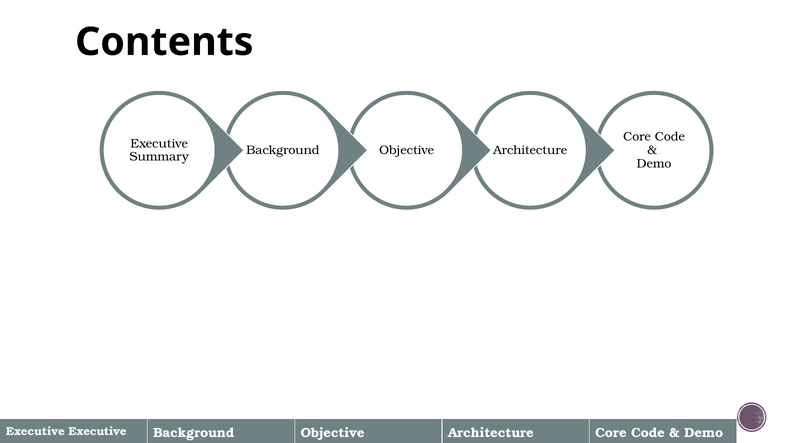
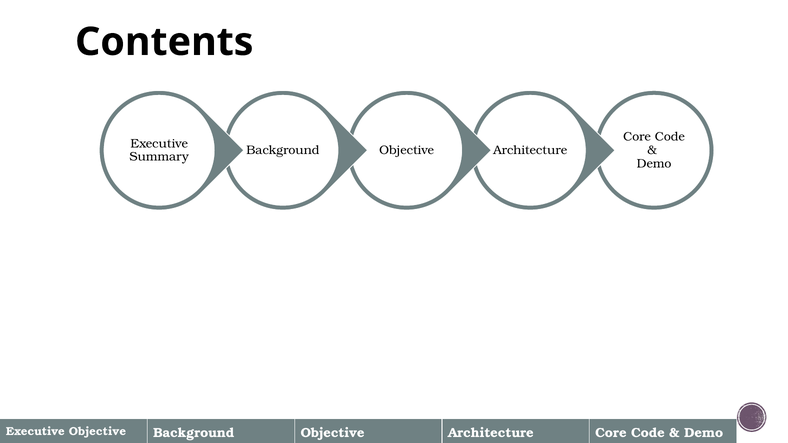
Executive Executive: Executive -> Objective
